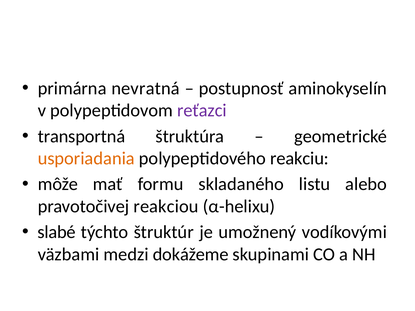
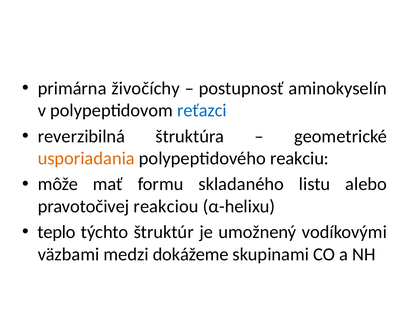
nevratná: nevratná -> živočíchy
reťazci colour: purple -> blue
transportná: transportná -> reverzibilná
slabé: slabé -> teplo
